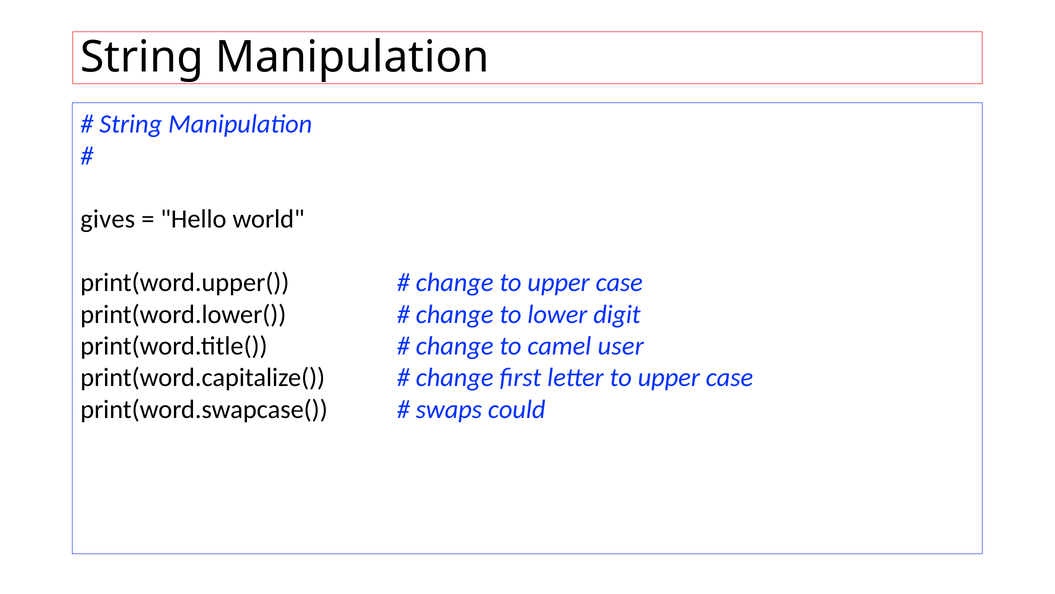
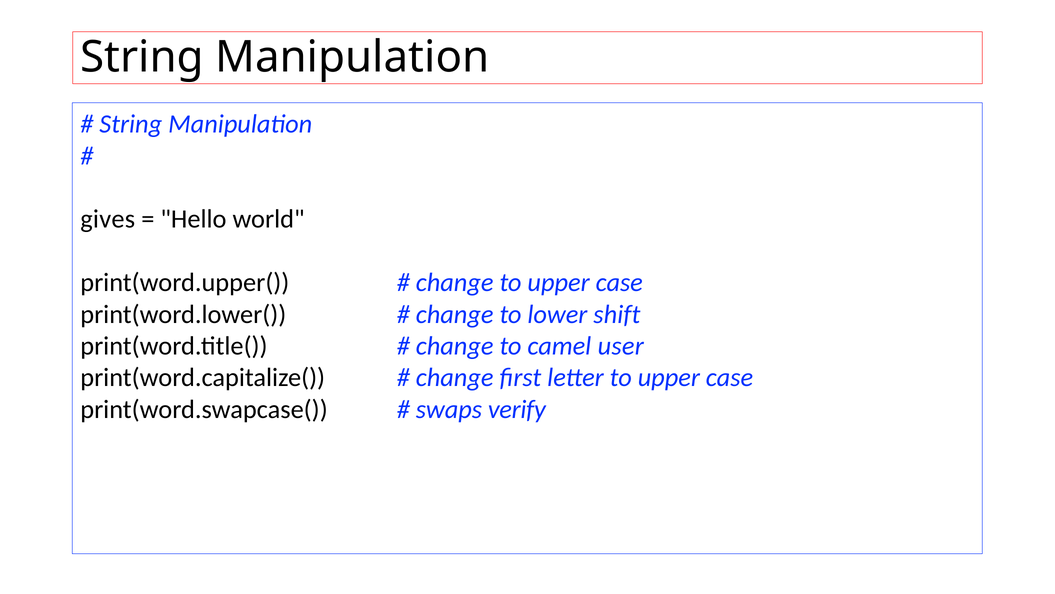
digit: digit -> shift
could: could -> verify
